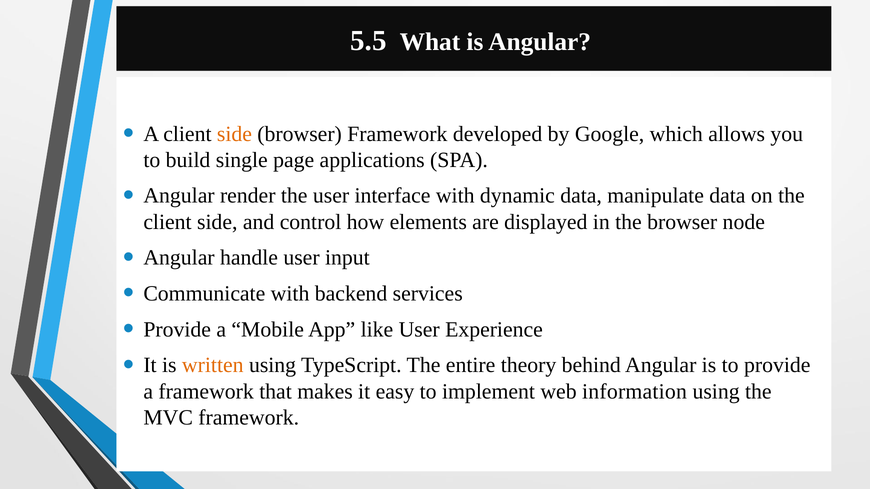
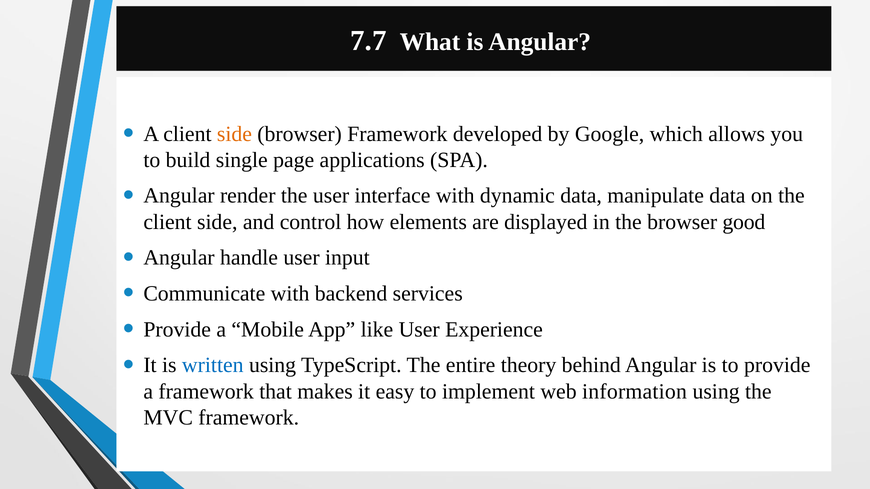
5.5: 5.5 -> 7.7
node: node -> good
written colour: orange -> blue
